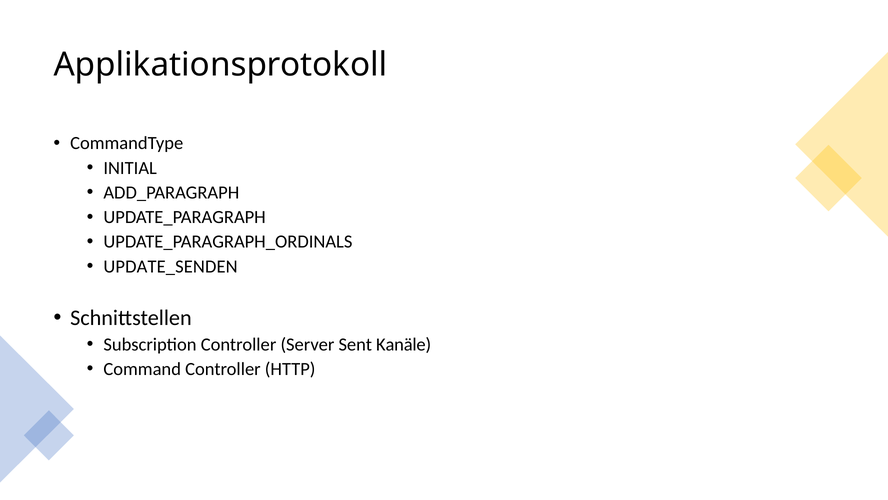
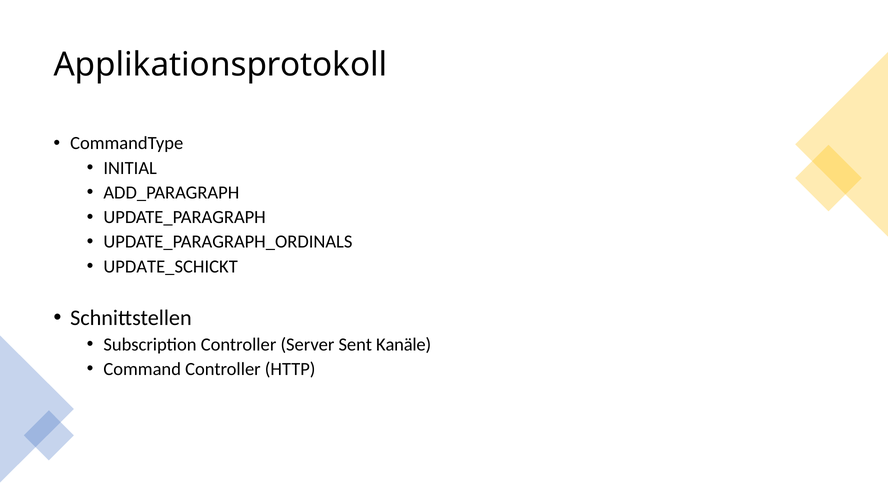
UPDATE_SENDEN: UPDATE_SENDEN -> UPDATE_SCHICKT
